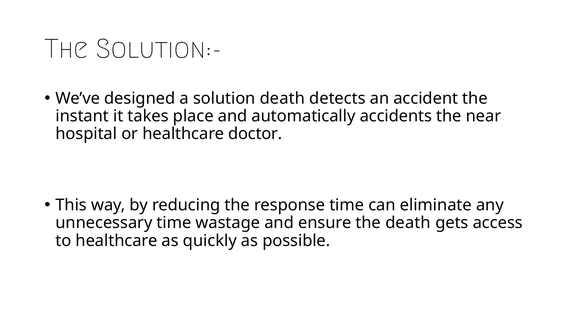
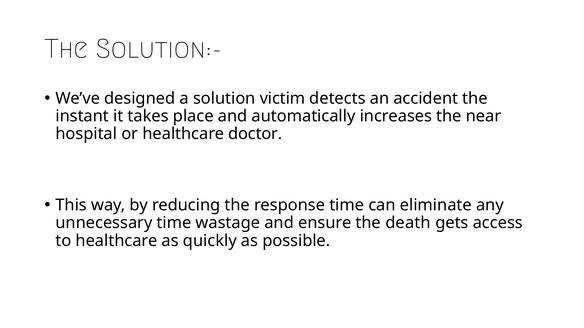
solution death: death -> victim
accidents: accidents -> increases
